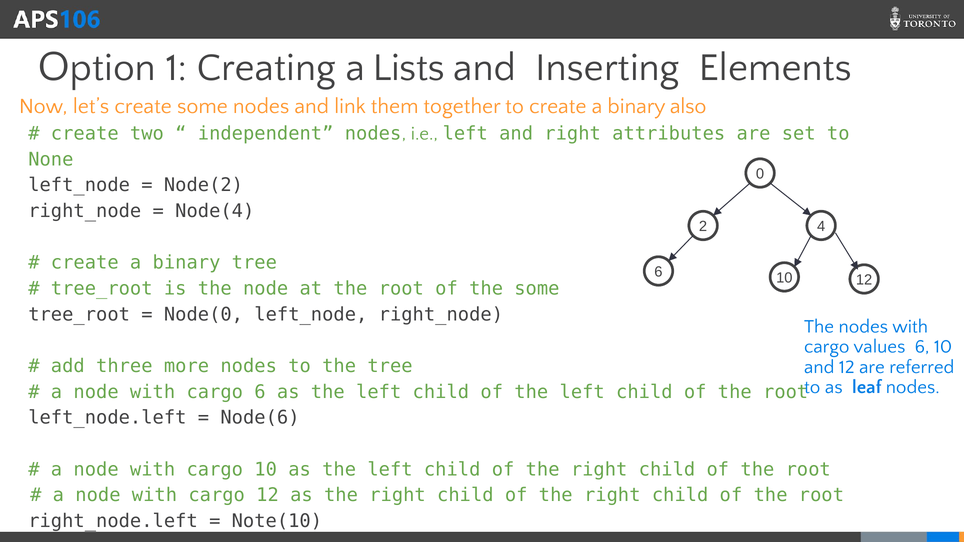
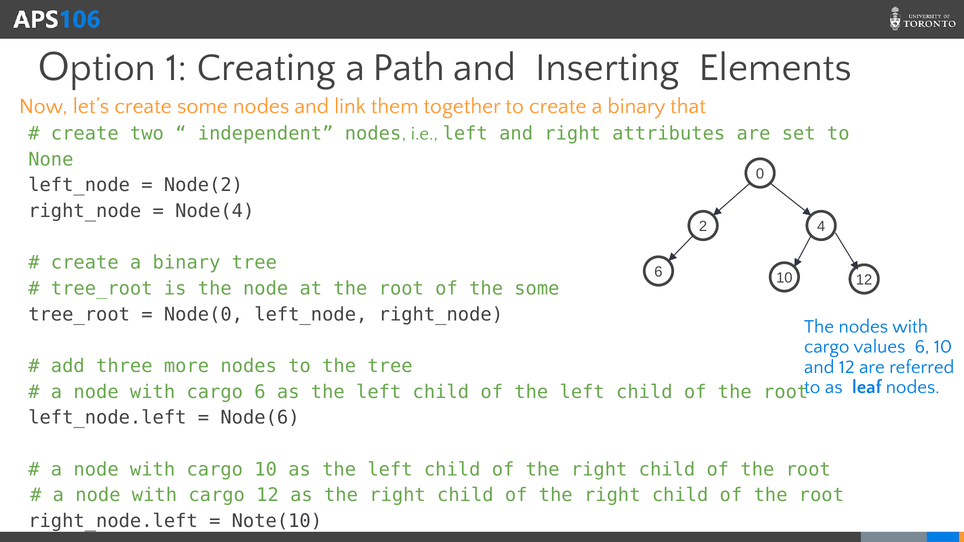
Lists: Lists -> Path
also: also -> that
